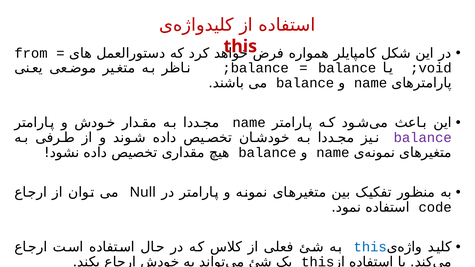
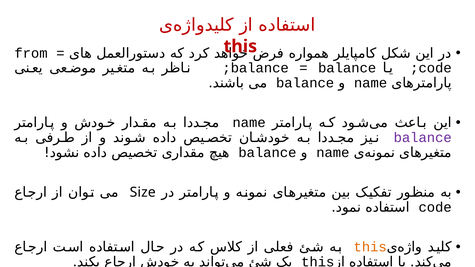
void at (435, 68): void -> code
Null: Null -> Size
this at (370, 247) colour: blue -> orange
